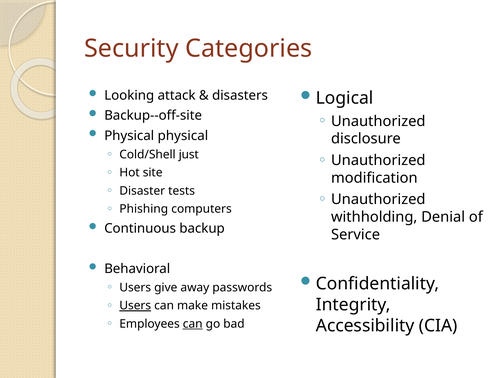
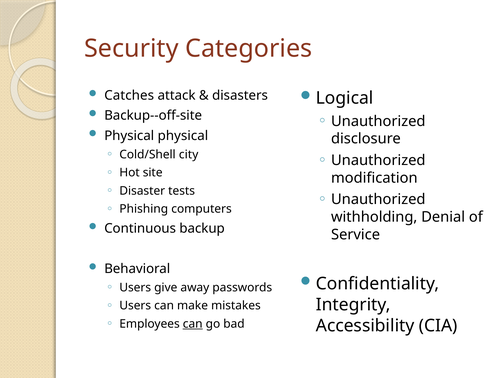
Looking: Looking -> Catches
just: just -> city
Users at (135, 306) underline: present -> none
